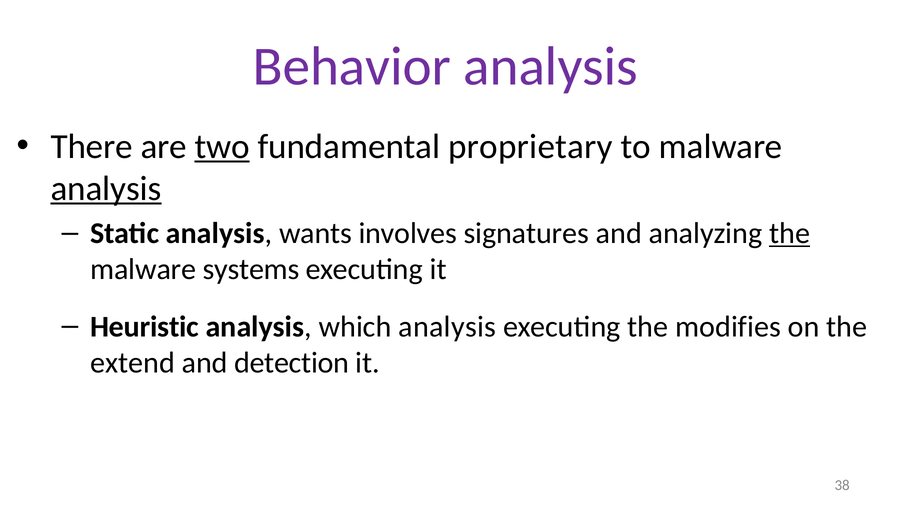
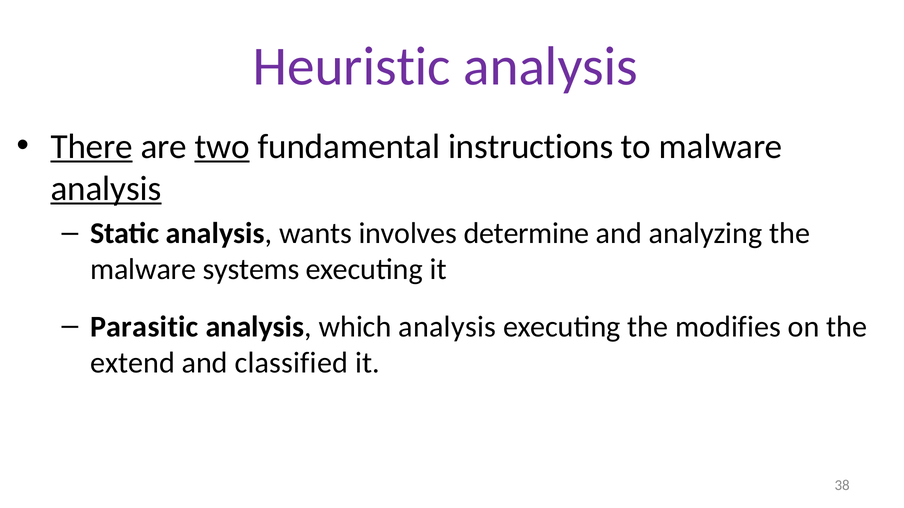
Behavior: Behavior -> Heuristic
There underline: none -> present
proprietary: proprietary -> instructions
signatures: signatures -> determine
the at (790, 234) underline: present -> none
Heuristic: Heuristic -> Parasitic
detection: detection -> classified
